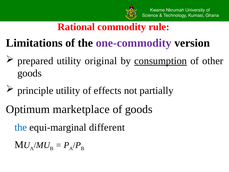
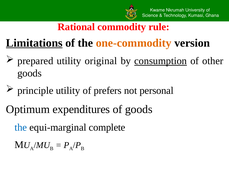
Limitations underline: none -> present
one-commodity colour: purple -> orange
effects: effects -> prefers
partially: partially -> personal
marketplace: marketplace -> expenditures
different: different -> complete
